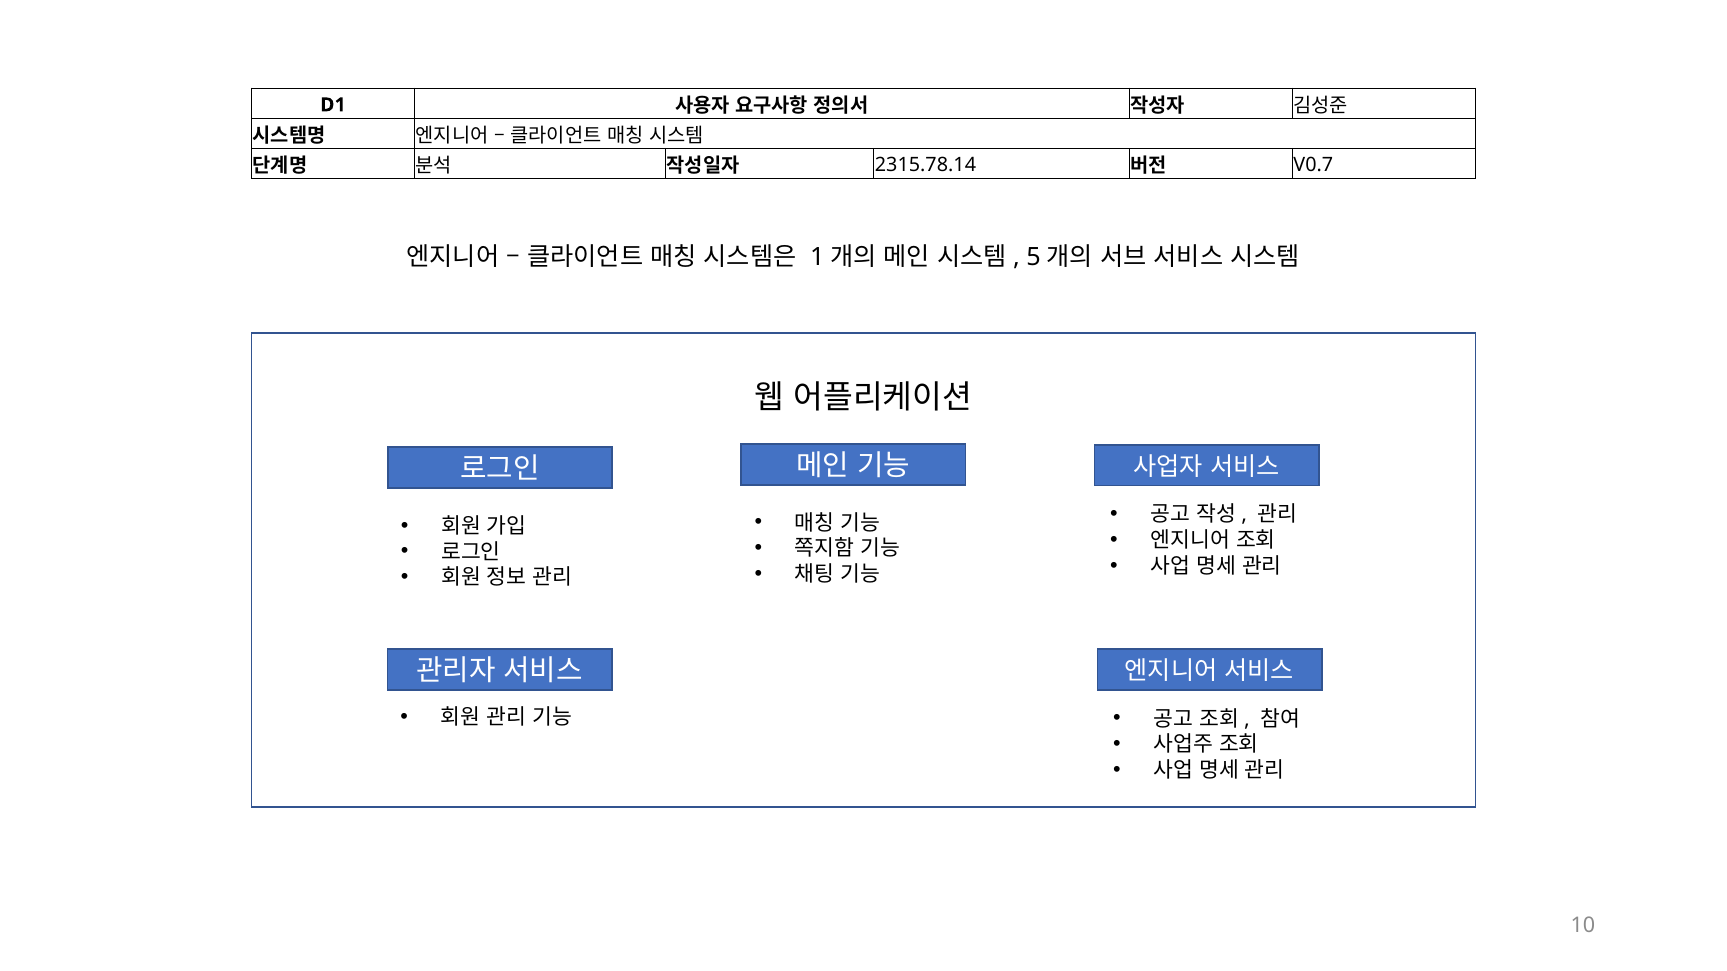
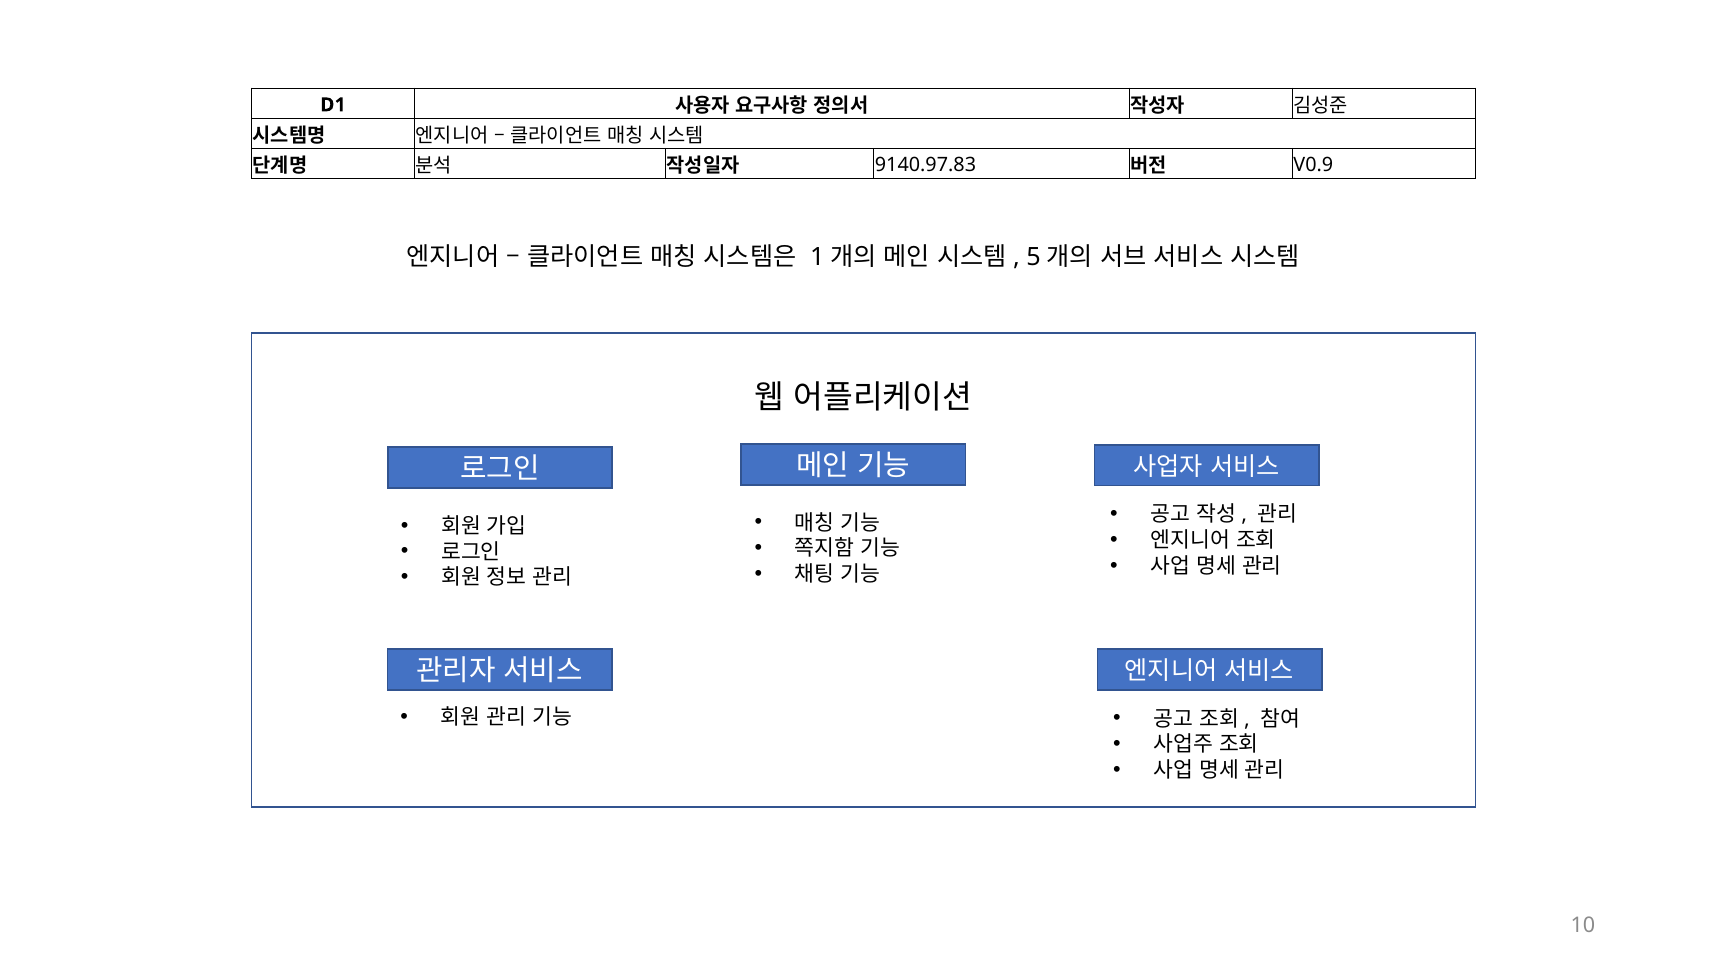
2315.78.14: 2315.78.14 -> 9140.97.83
V0.7: V0.7 -> V0.9
